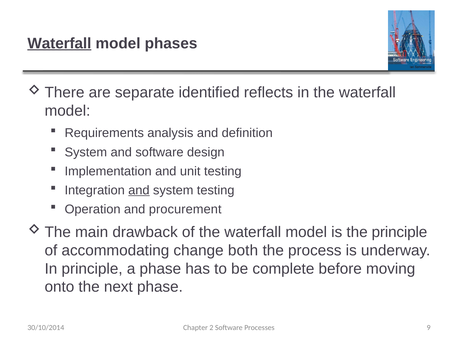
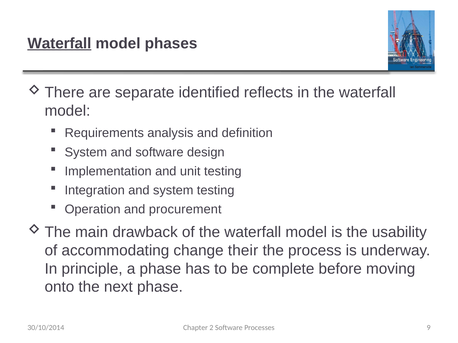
and at (139, 191) underline: present -> none
the principle: principle -> usability
both: both -> their
